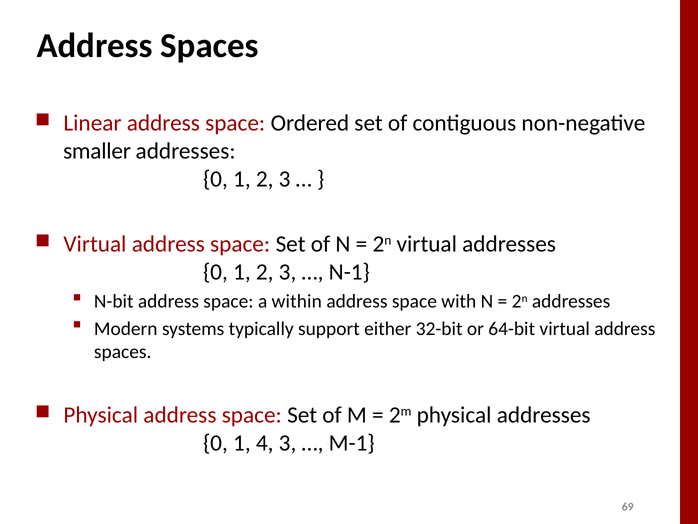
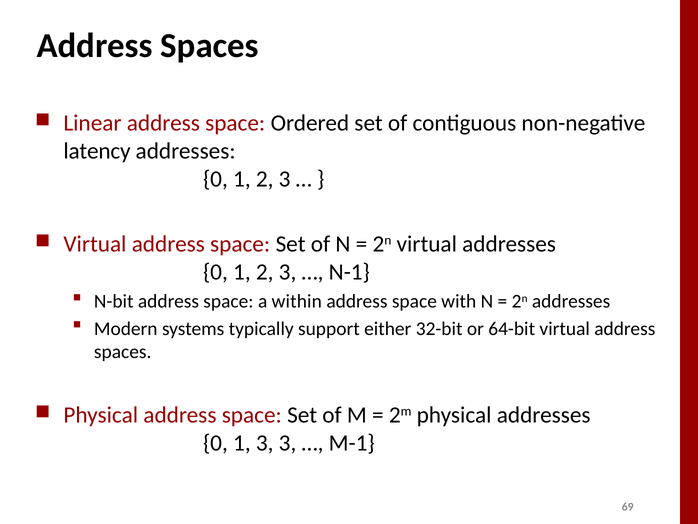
smaller: smaller -> latency
1 4: 4 -> 3
